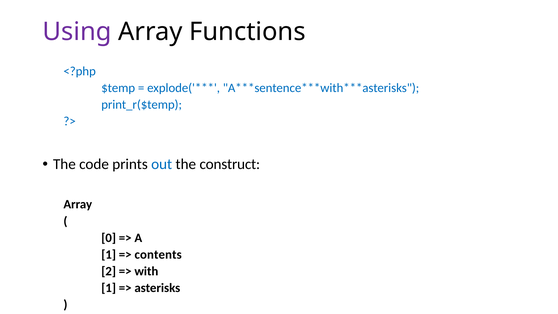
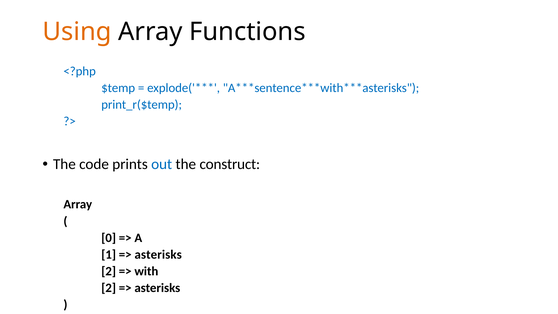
Using colour: purple -> orange
contents at (158, 254): contents -> asterisks
1 at (109, 288): 1 -> 2
